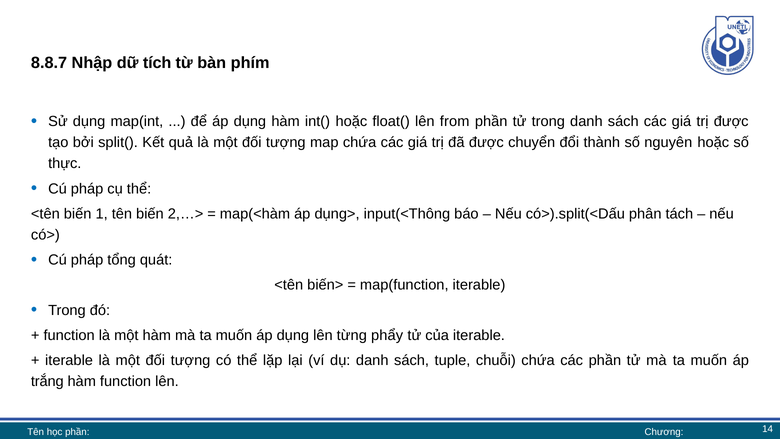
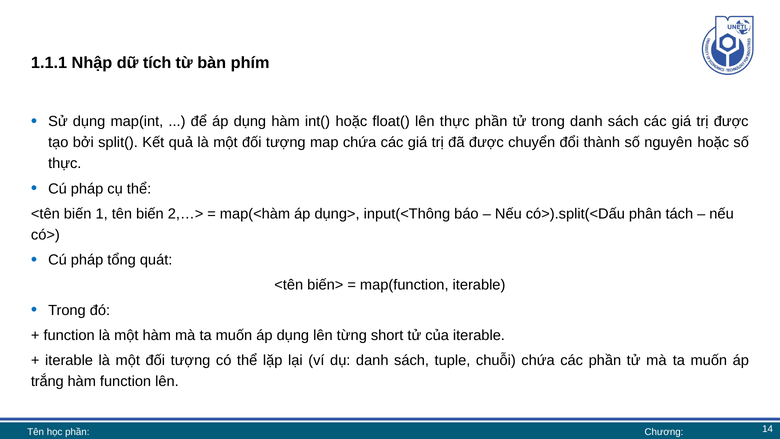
8.8.7: 8.8.7 -> 1.1.1
lên from: from -> thực
phẩy: phẩy -> short
